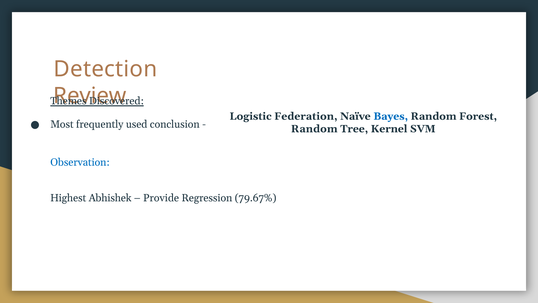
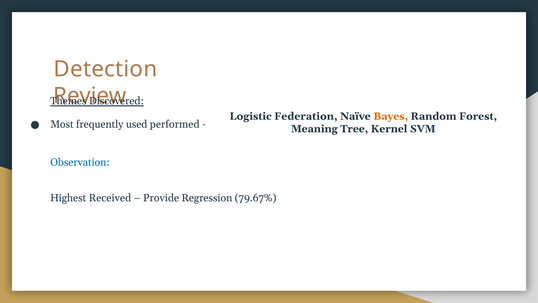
Bayes colour: blue -> orange
conclusion: conclusion -> performed
Random at (314, 129): Random -> Meaning
Abhishek: Abhishek -> Received
